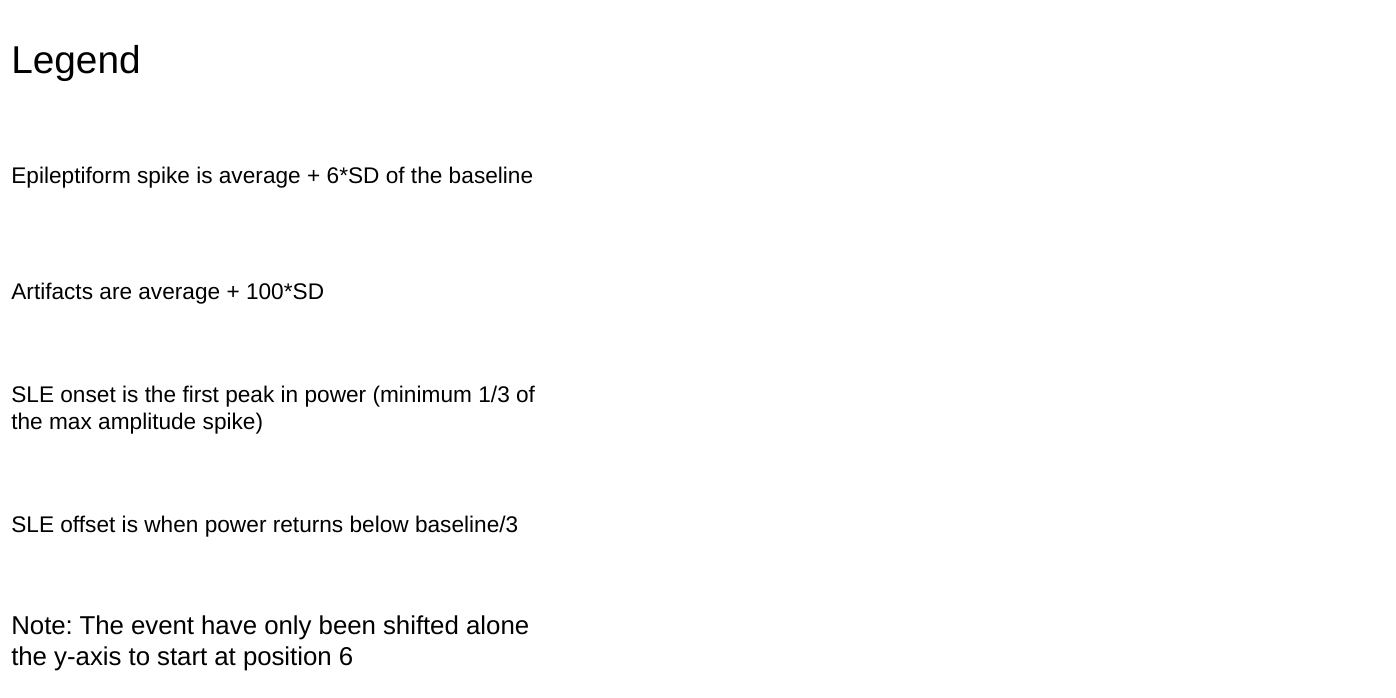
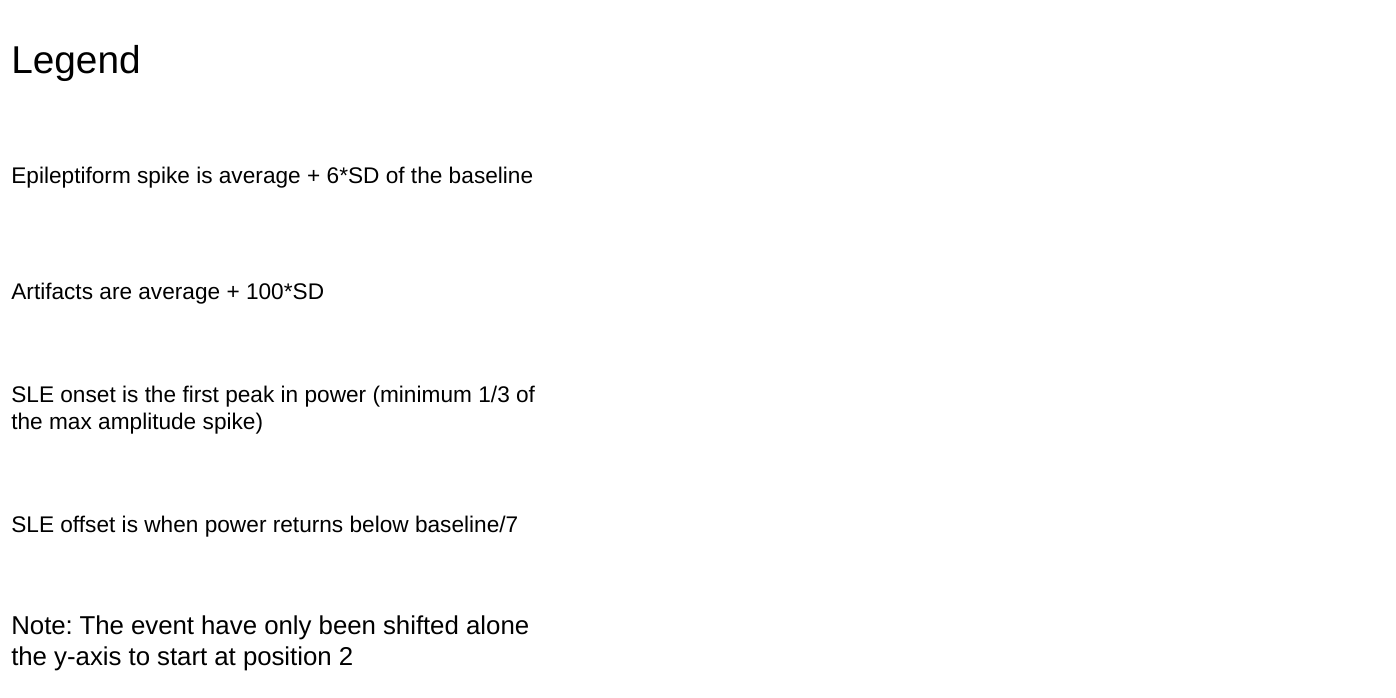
baseline/3: baseline/3 -> baseline/7
6: 6 -> 2
